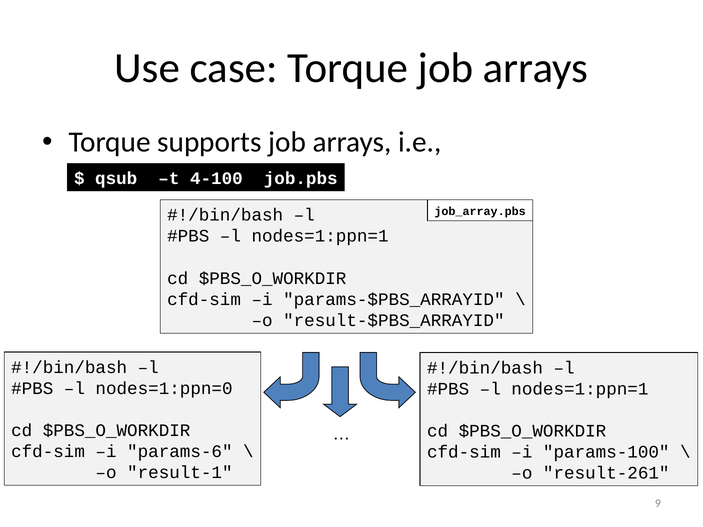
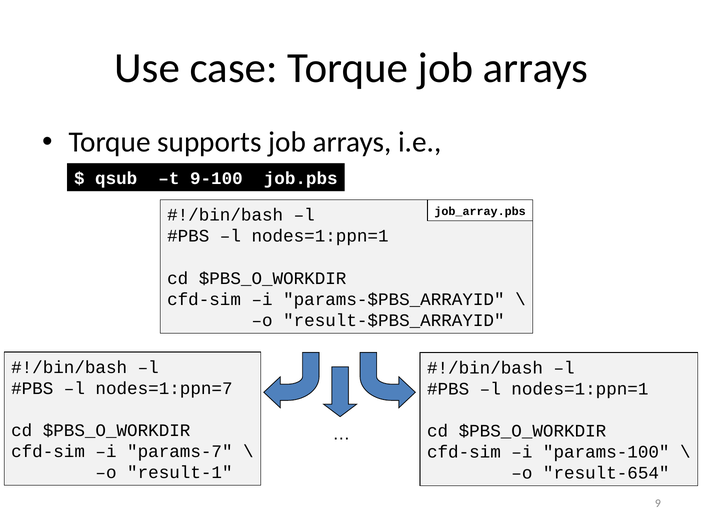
4-100: 4-100 -> 9-100
nodes=1:ppn=0: nodes=1:ppn=0 -> nodes=1:ppn=7
params-6: params-6 -> params-7
result-261: result-261 -> result-654
